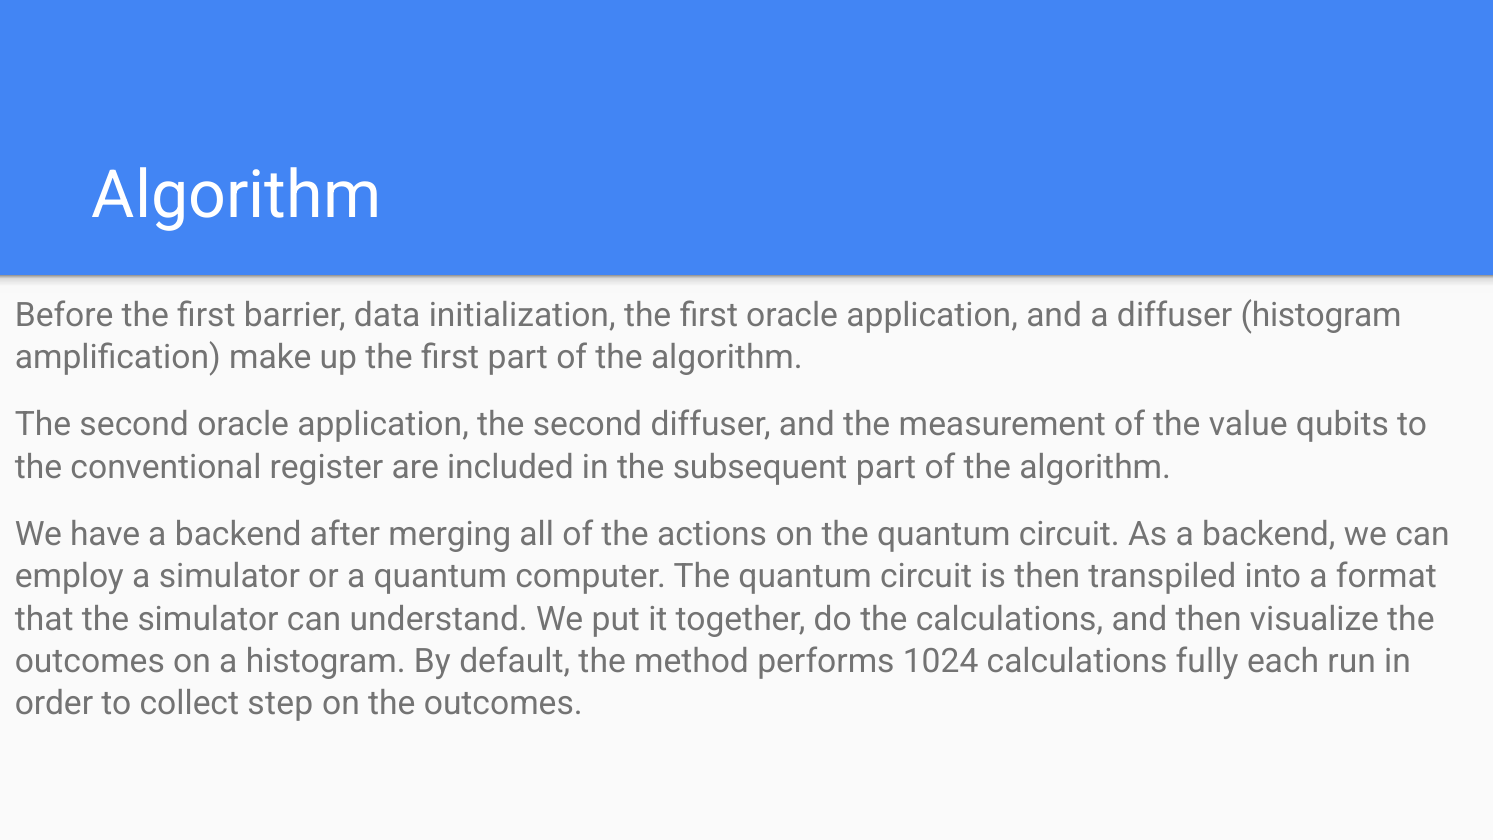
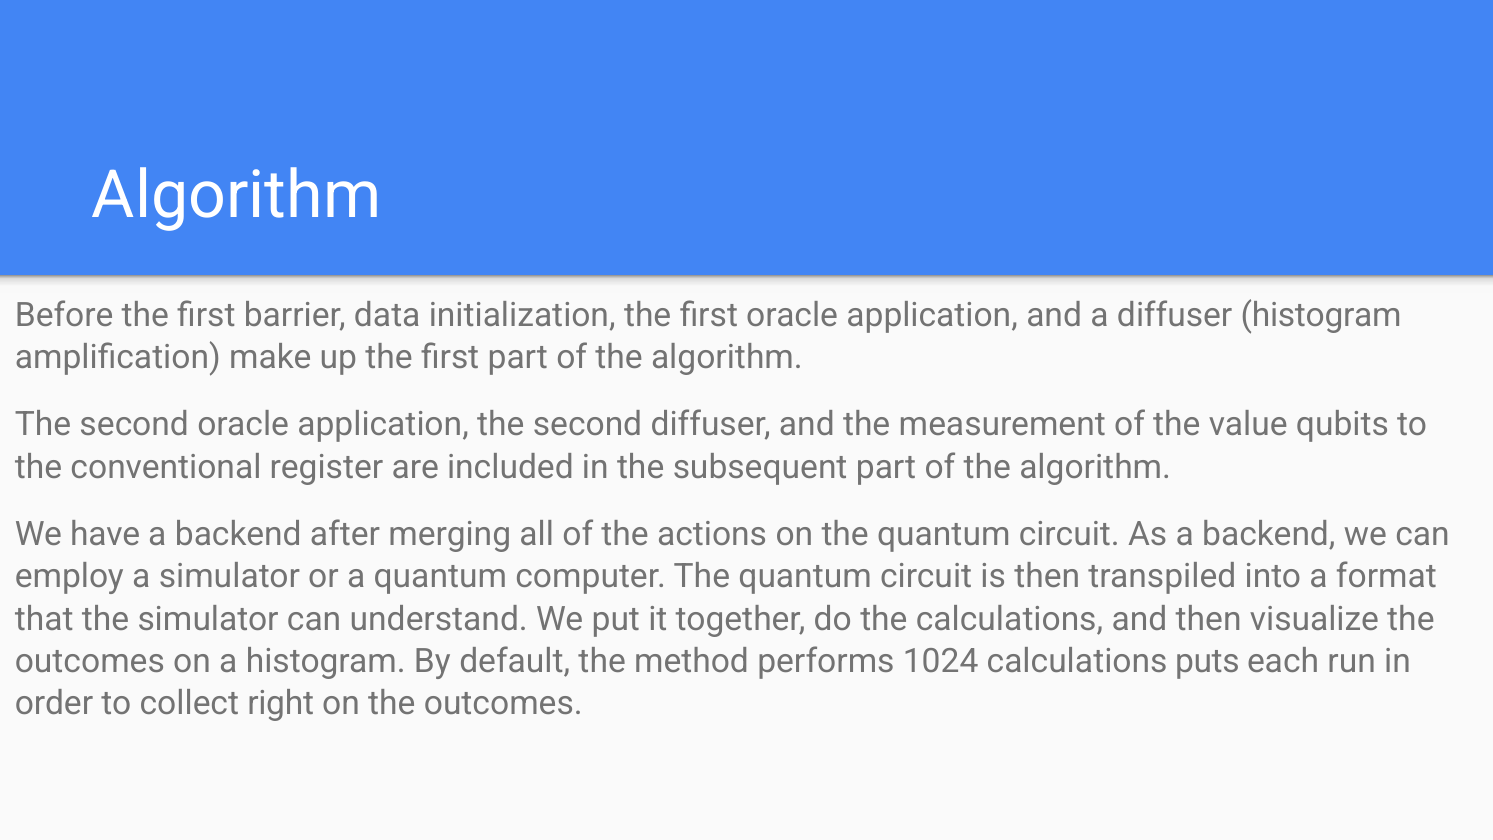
fully: fully -> puts
step: step -> right
